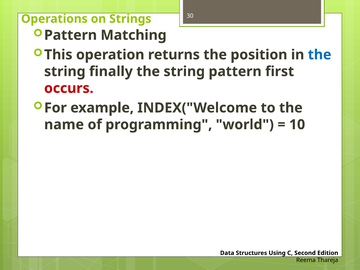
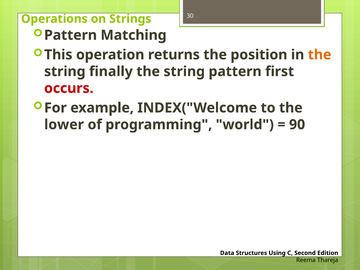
the at (320, 55) colour: blue -> orange
name: name -> lower
10: 10 -> 90
